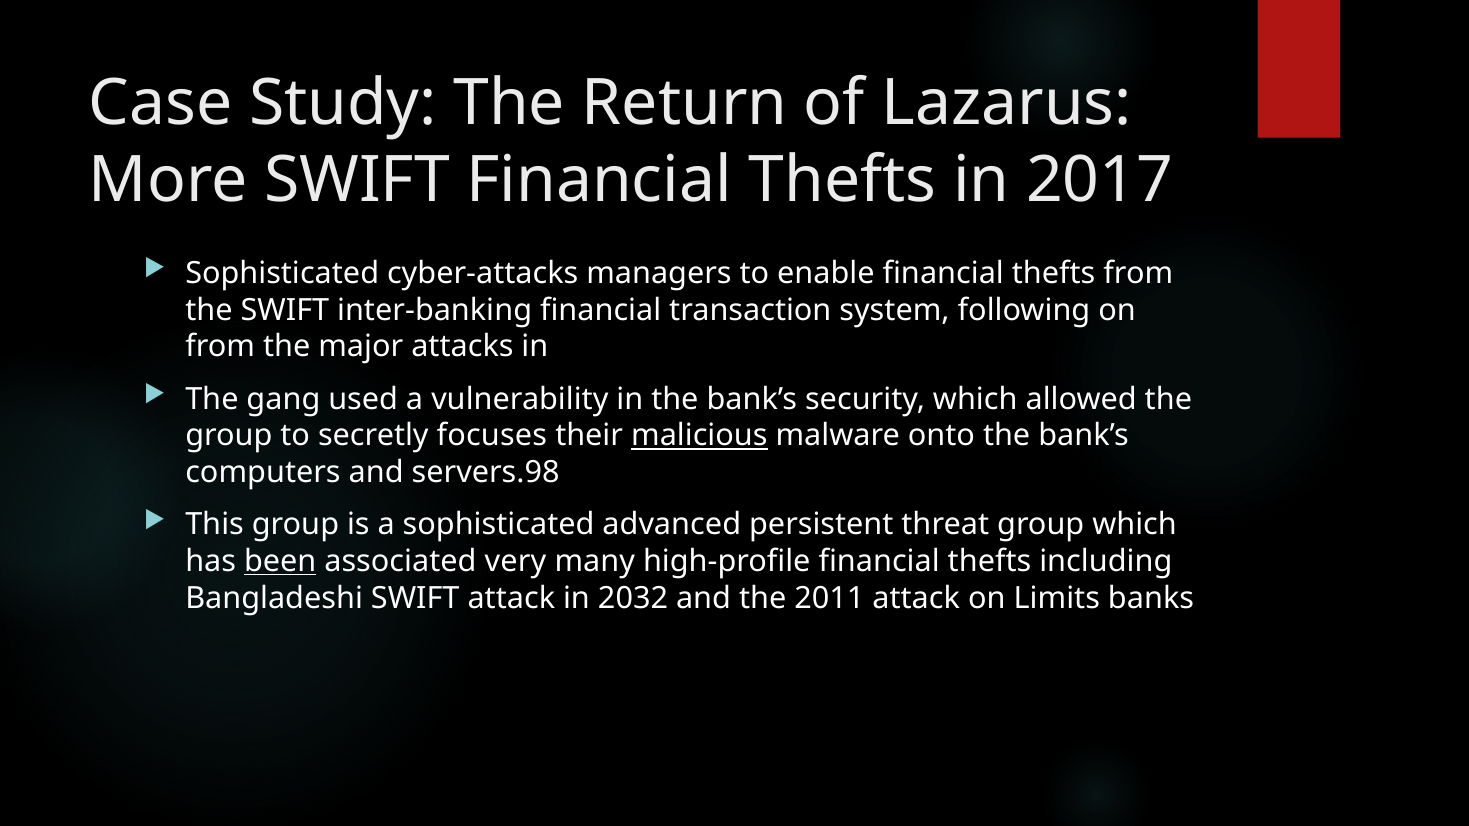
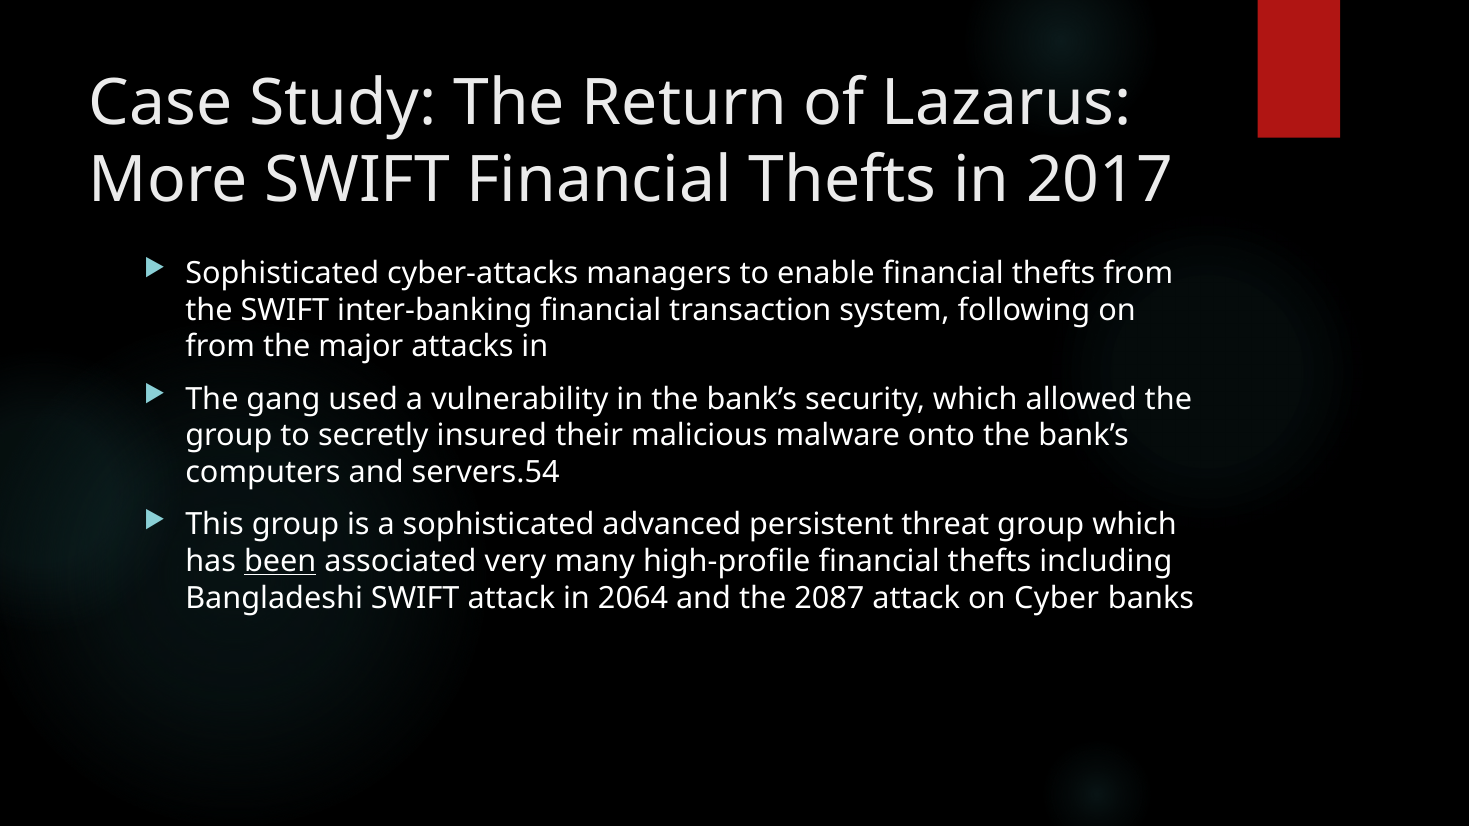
focuses: focuses -> insured
malicious underline: present -> none
servers.98: servers.98 -> servers.54
2032: 2032 -> 2064
2011: 2011 -> 2087
Limits: Limits -> Cyber
